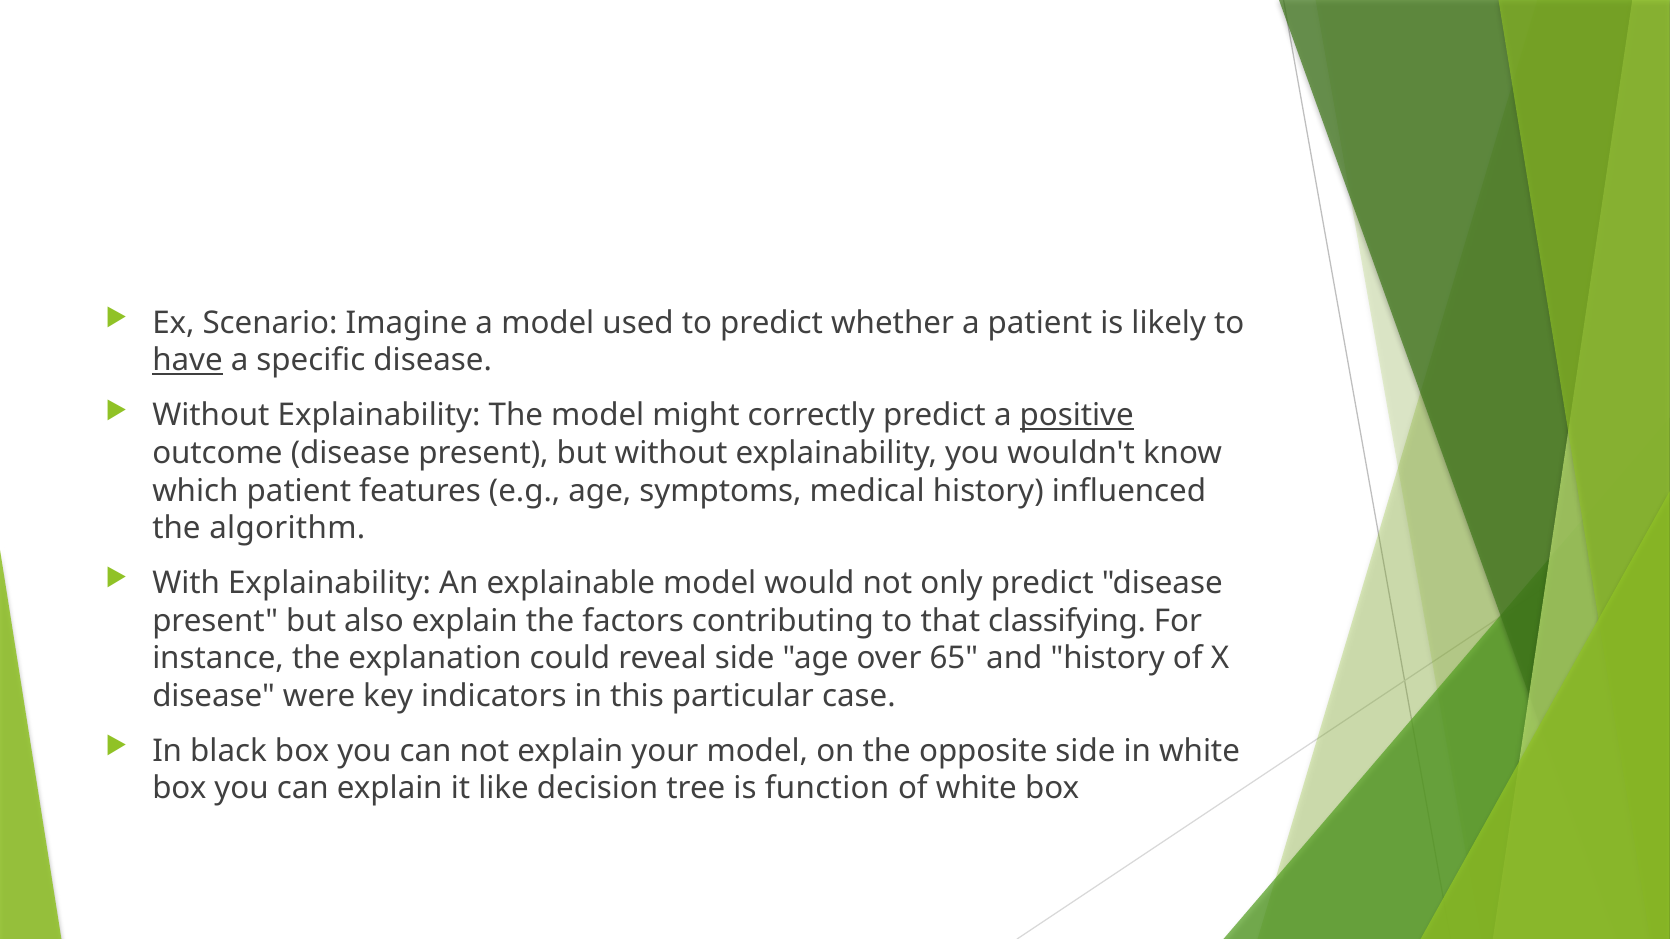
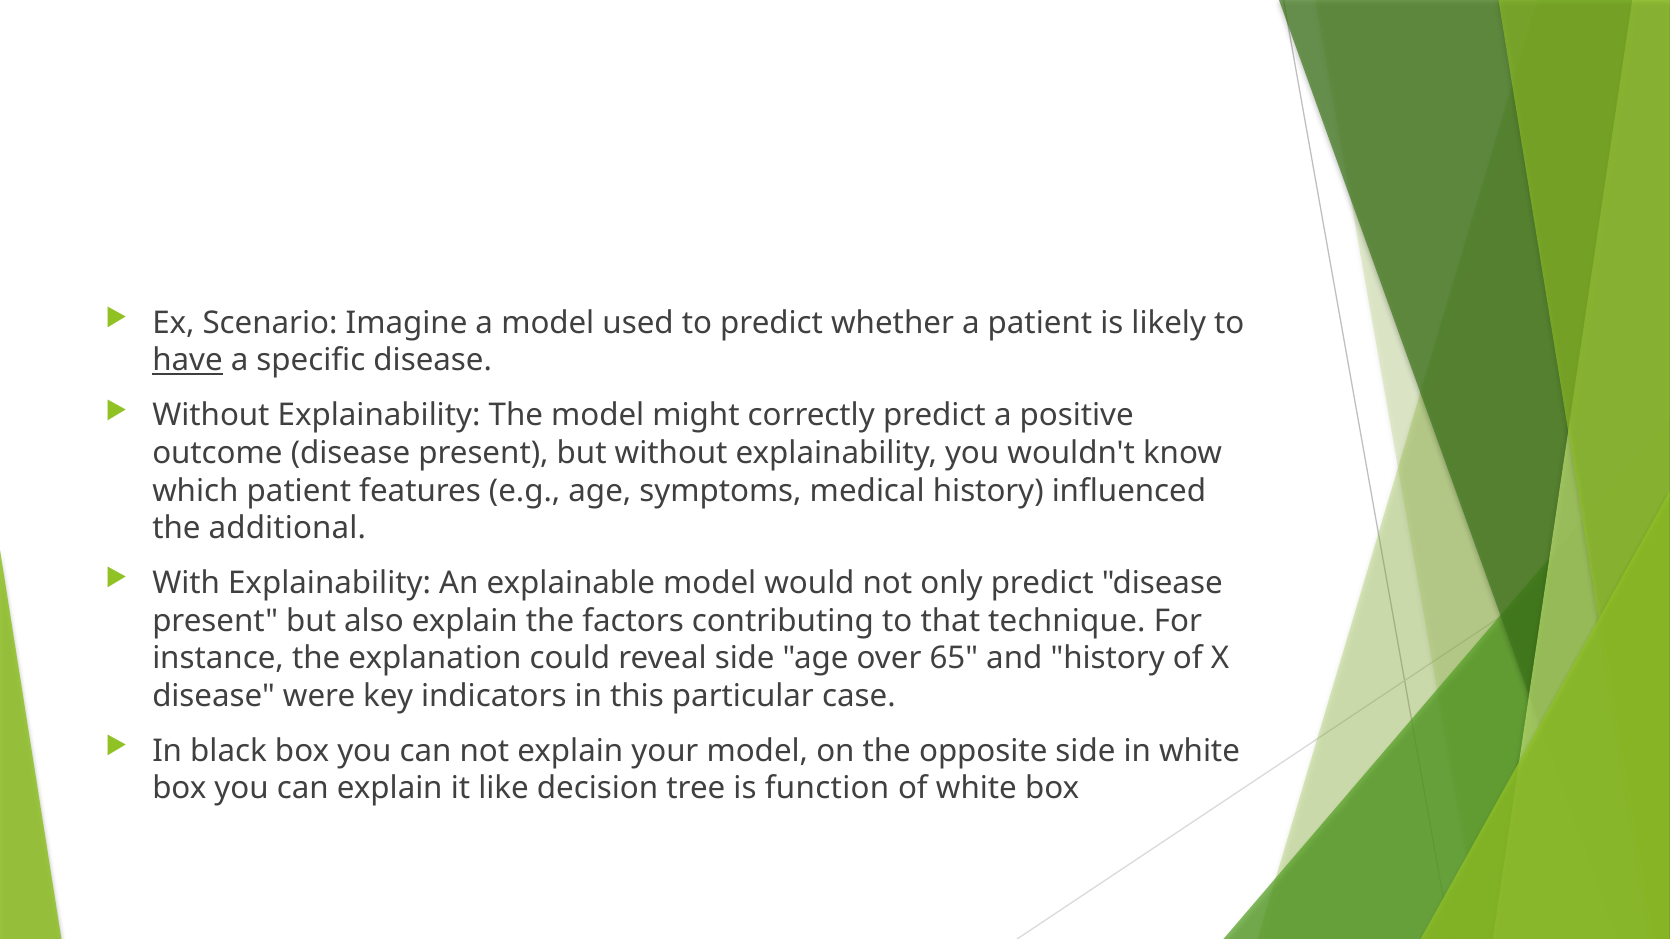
positive underline: present -> none
algorithm: algorithm -> additional
classifying: classifying -> technique
